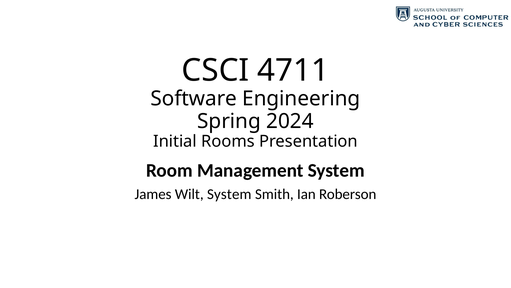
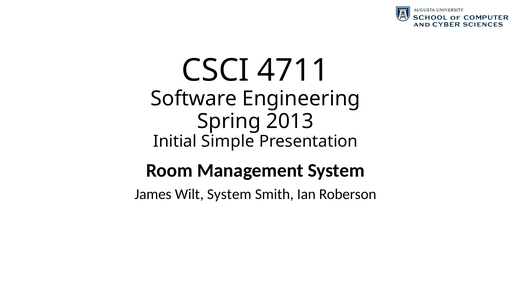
2024: 2024 -> 2013
Rooms: Rooms -> Simple
